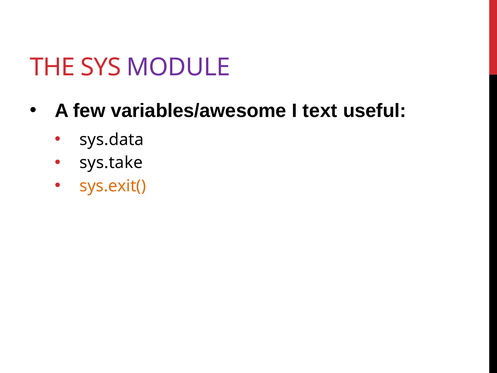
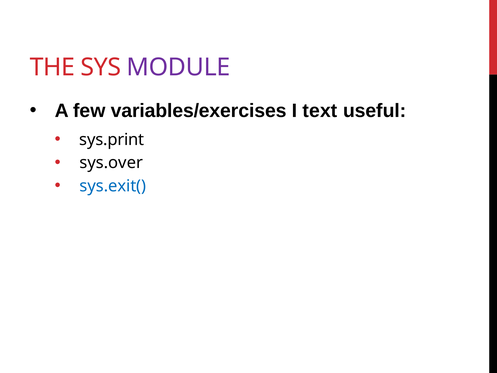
variables/awesome: variables/awesome -> variables/exercises
sys.data: sys.data -> sys.print
sys.take: sys.take -> sys.over
sys.exit( colour: orange -> blue
